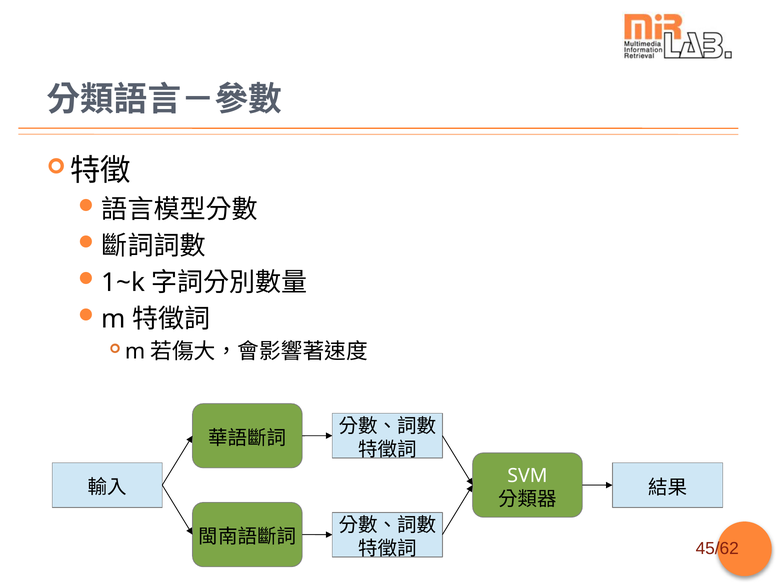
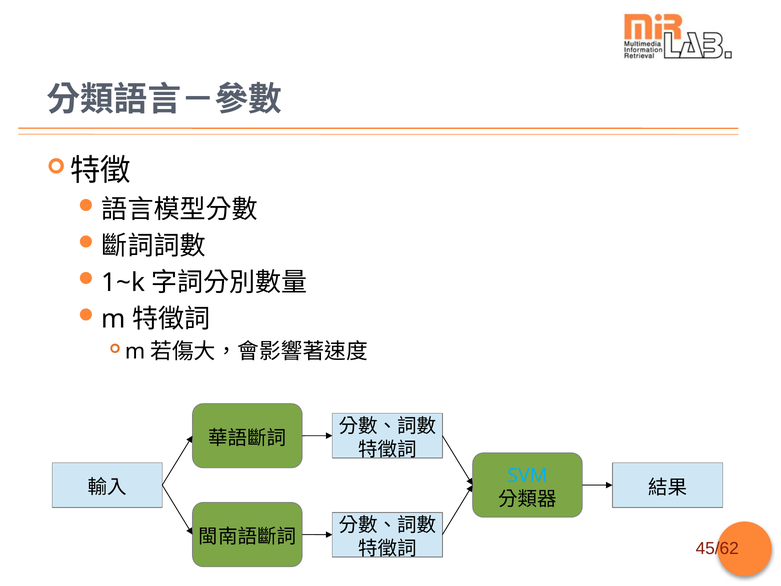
SVM colour: white -> light blue
